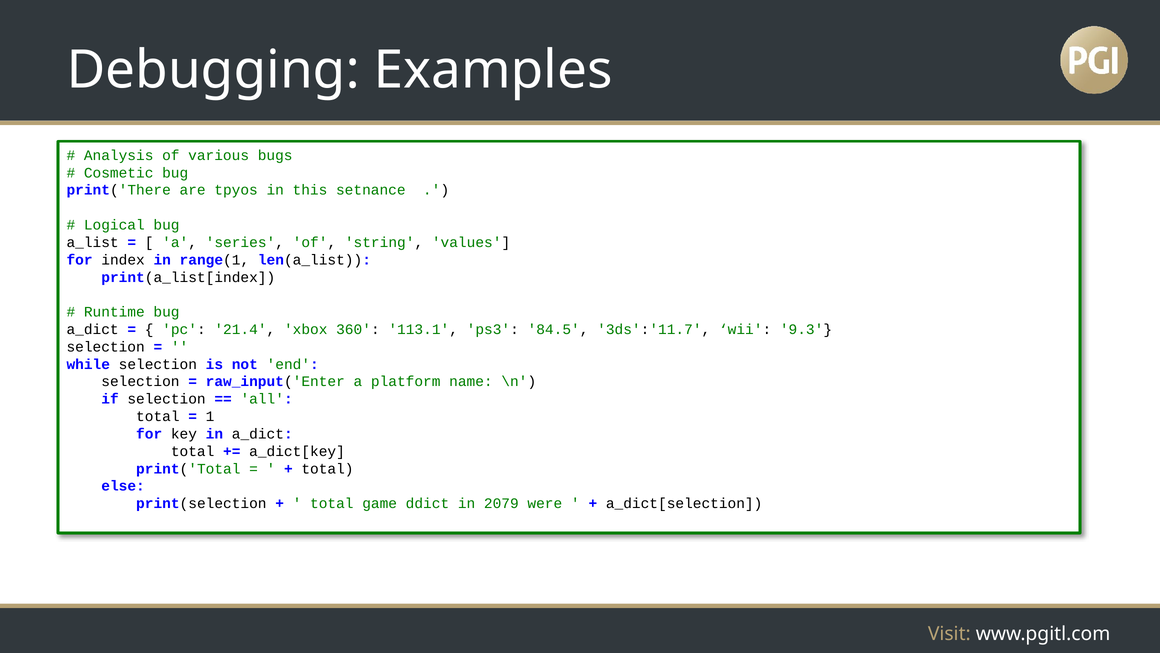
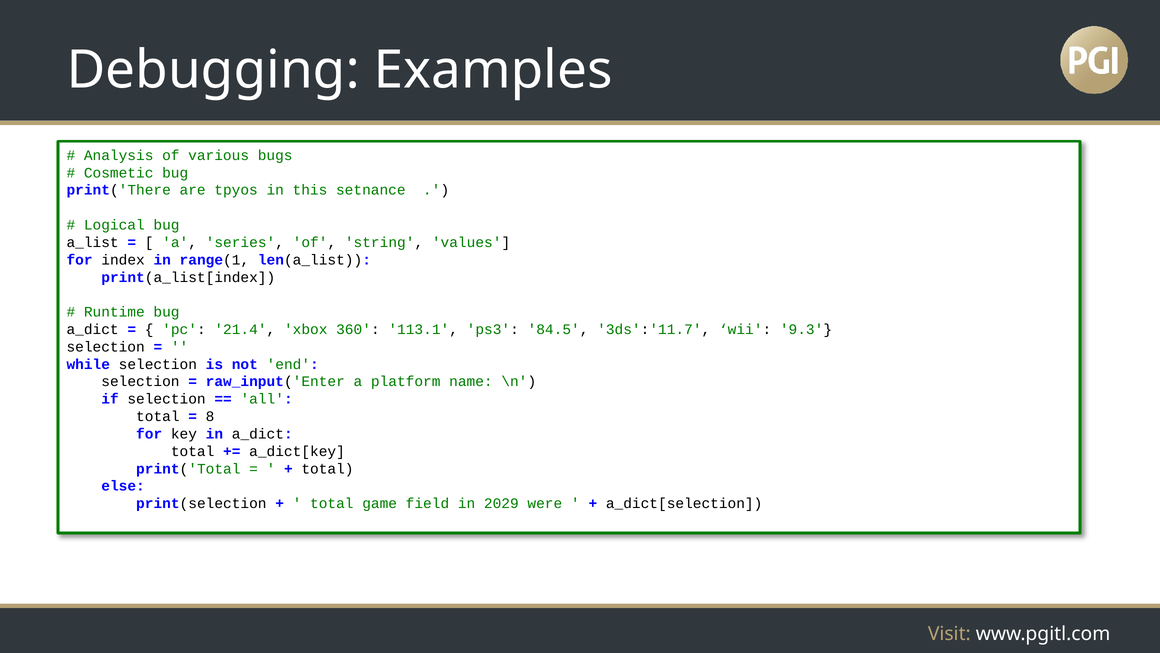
1: 1 -> 8
ddict: ddict -> field
2079: 2079 -> 2029
